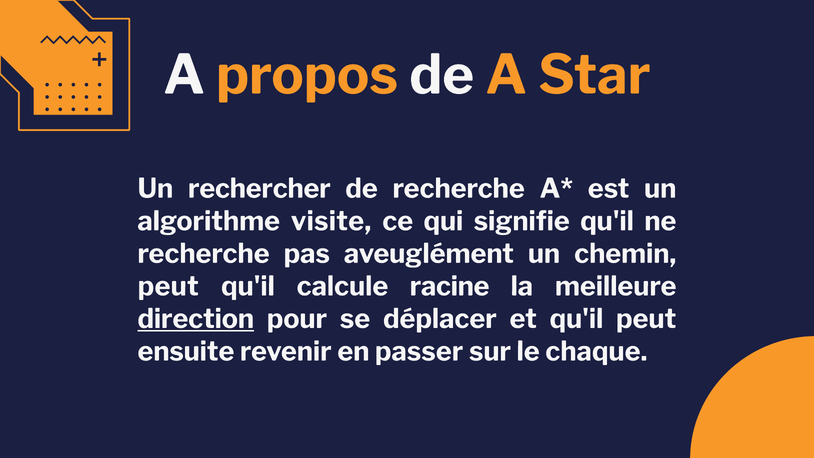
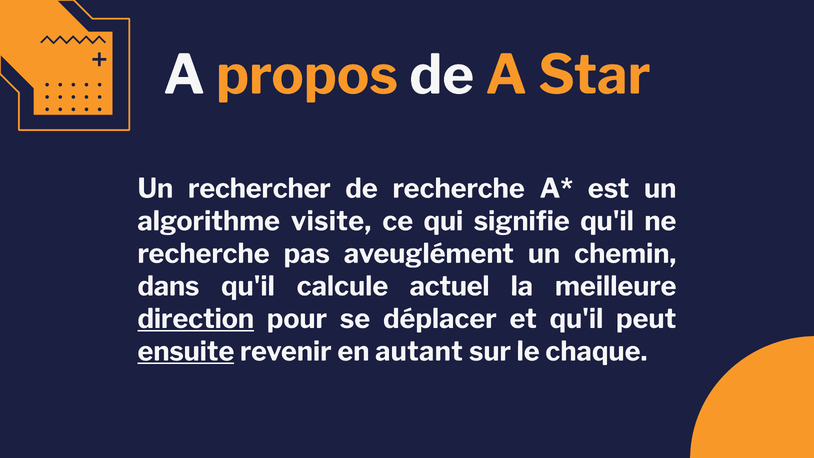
peut at (168, 286): peut -> dans
racine: racine -> actuel
ensuite underline: none -> present
passer: passer -> autant
